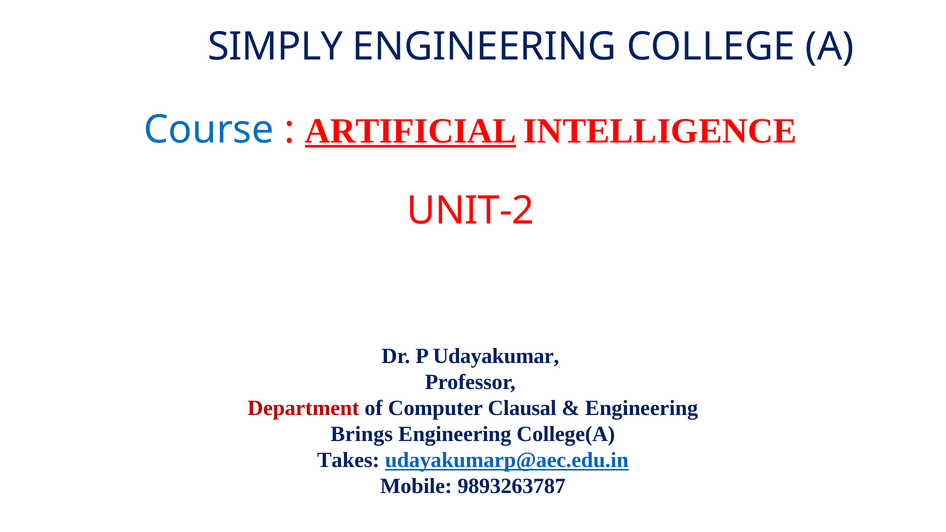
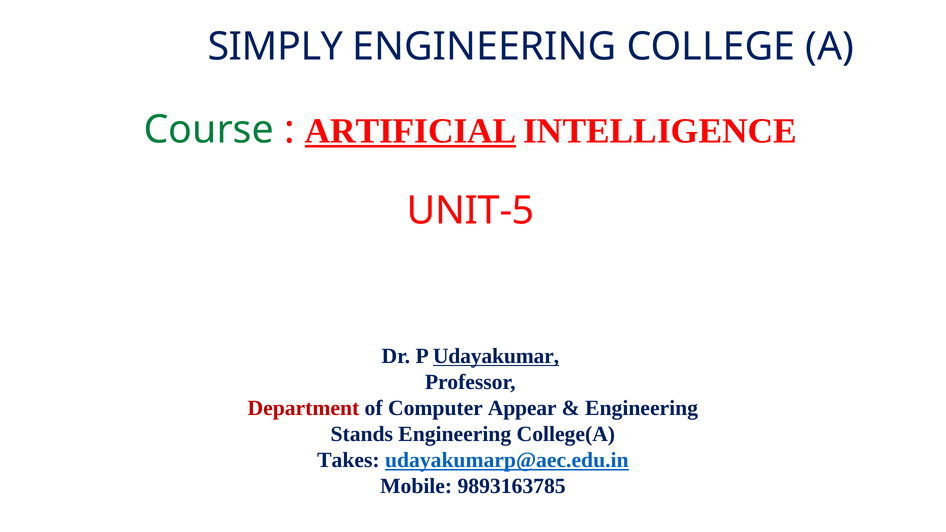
Course colour: blue -> green
UNIT-2: UNIT-2 -> UNIT-5
Udayakumar underline: none -> present
Clausal: Clausal -> Appear
Brings: Brings -> Stands
9893263787: 9893263787 -> 9893163785
